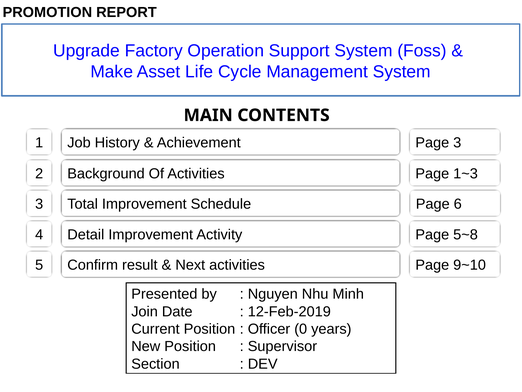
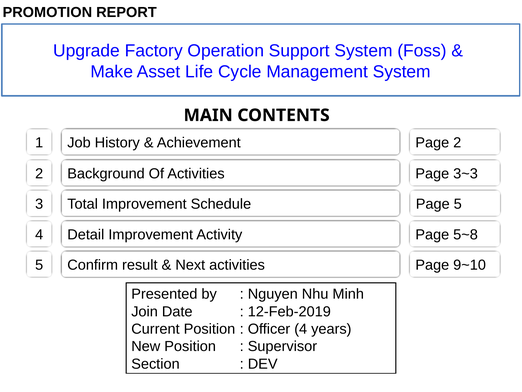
Page 3: 3 -> 2
1~3: 1~3 -> 3~3
Page 6: 6 -> 5
Officer 0: 0 -> 4
